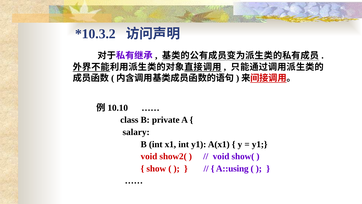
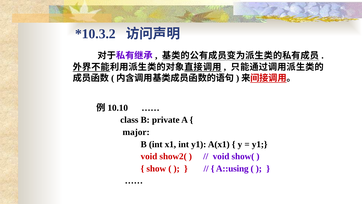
salary: salary -> major
